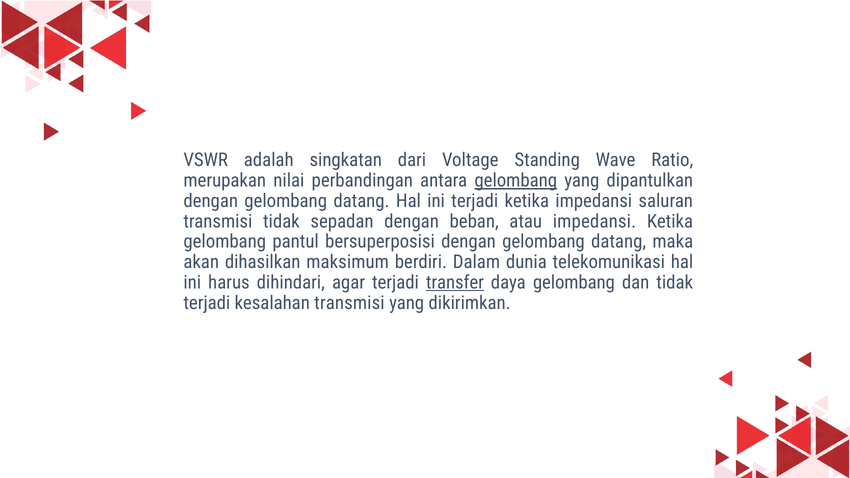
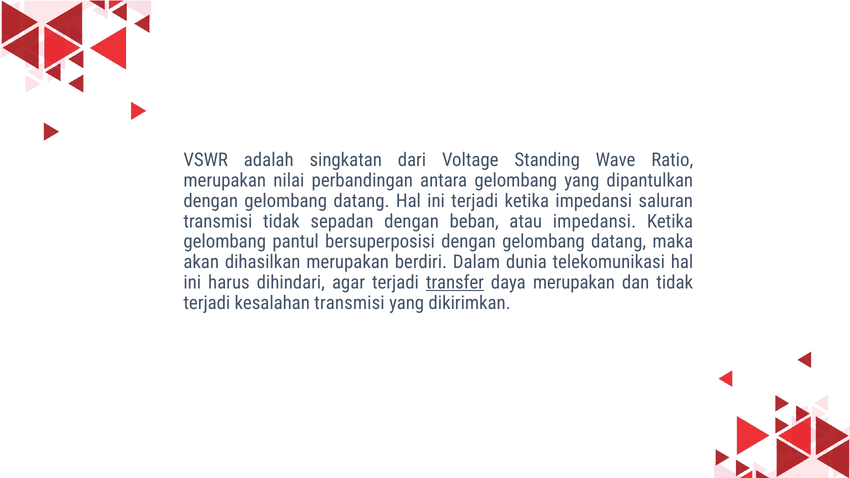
gelombang at (516, 181) underline: present -> none
dihasilkan maksimum: maksimum -> merupakan
daya gelombang: gelombang -> merupakan
